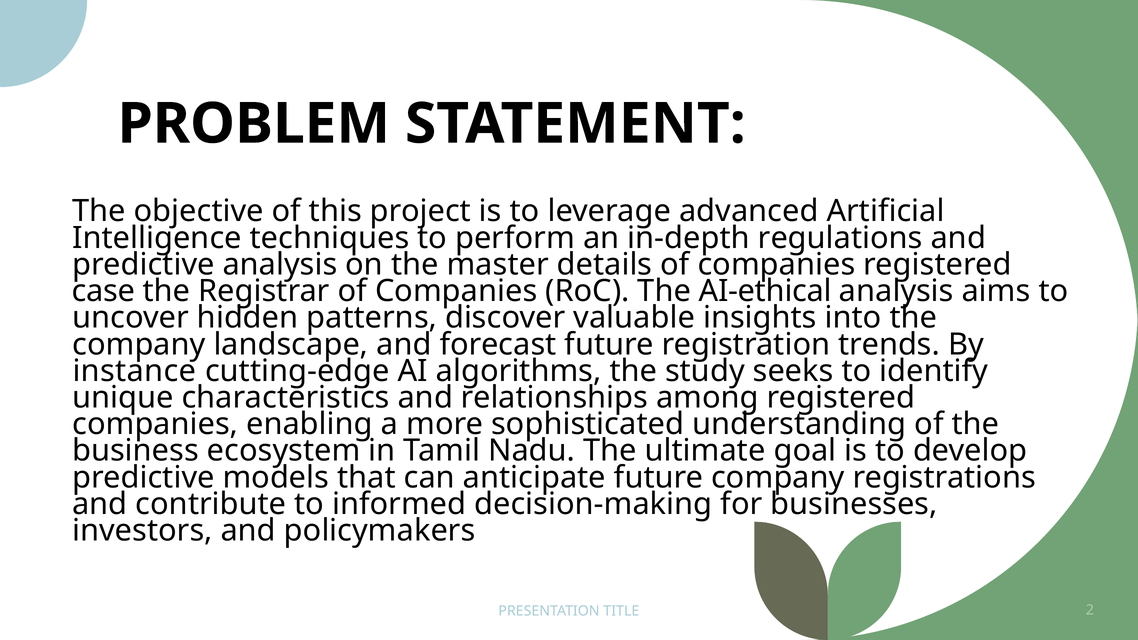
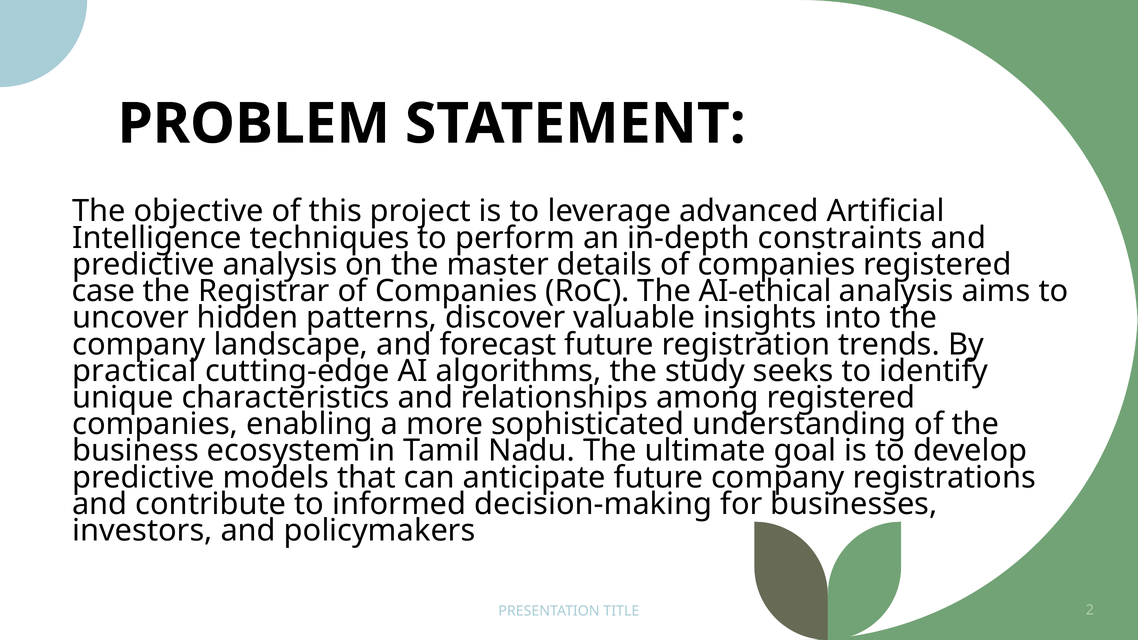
regulations: regulations -> constraints
instance: instance -> practical
